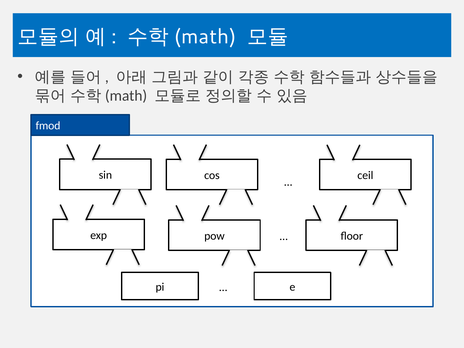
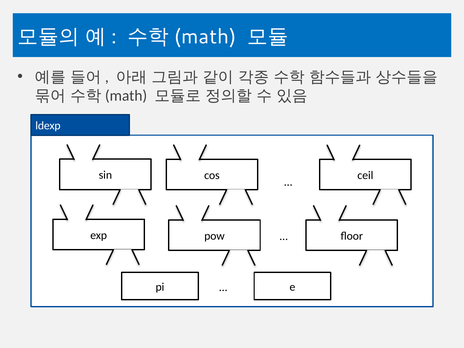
fmod: fmod -> ldexp
